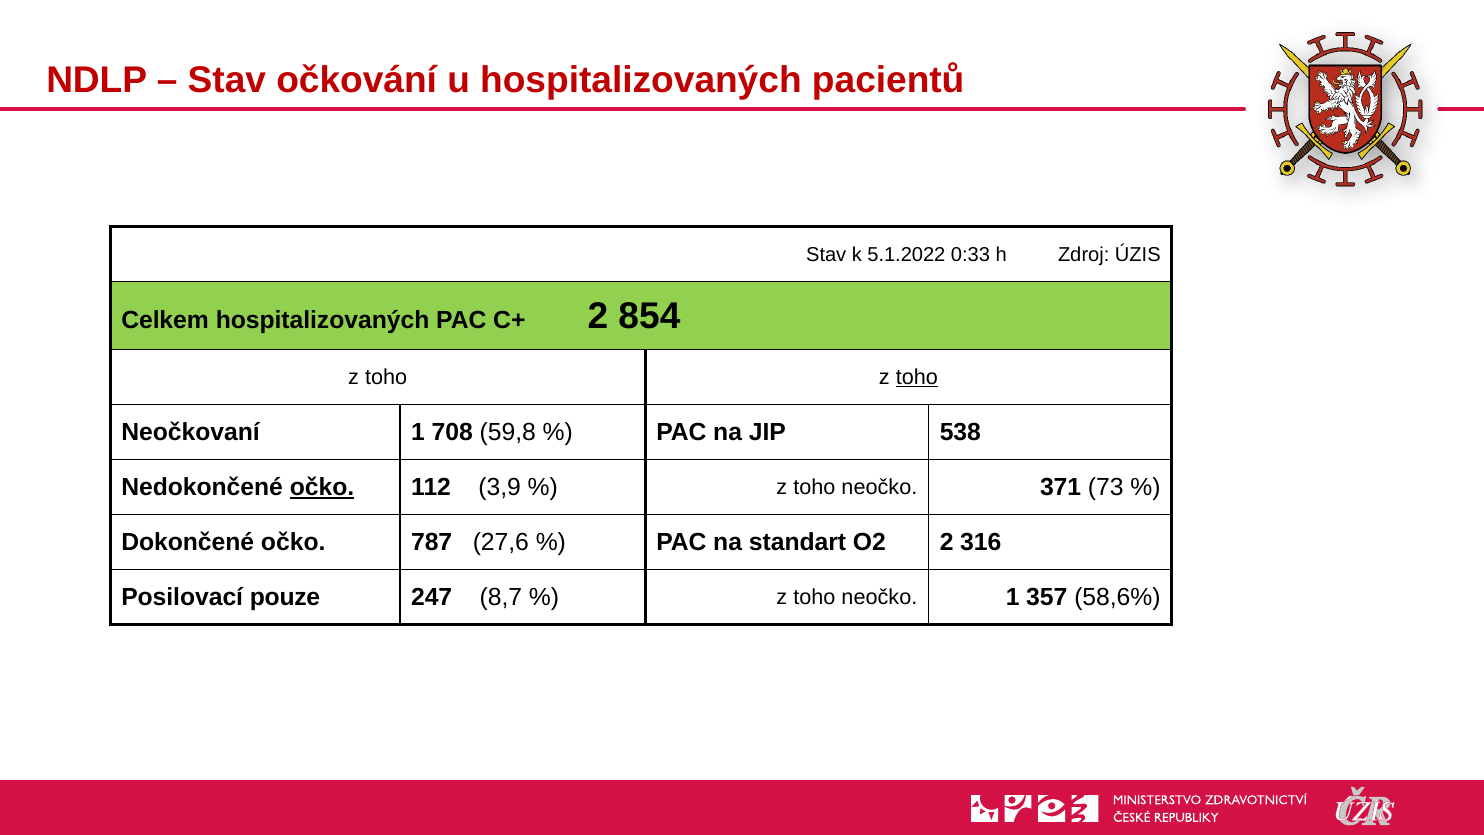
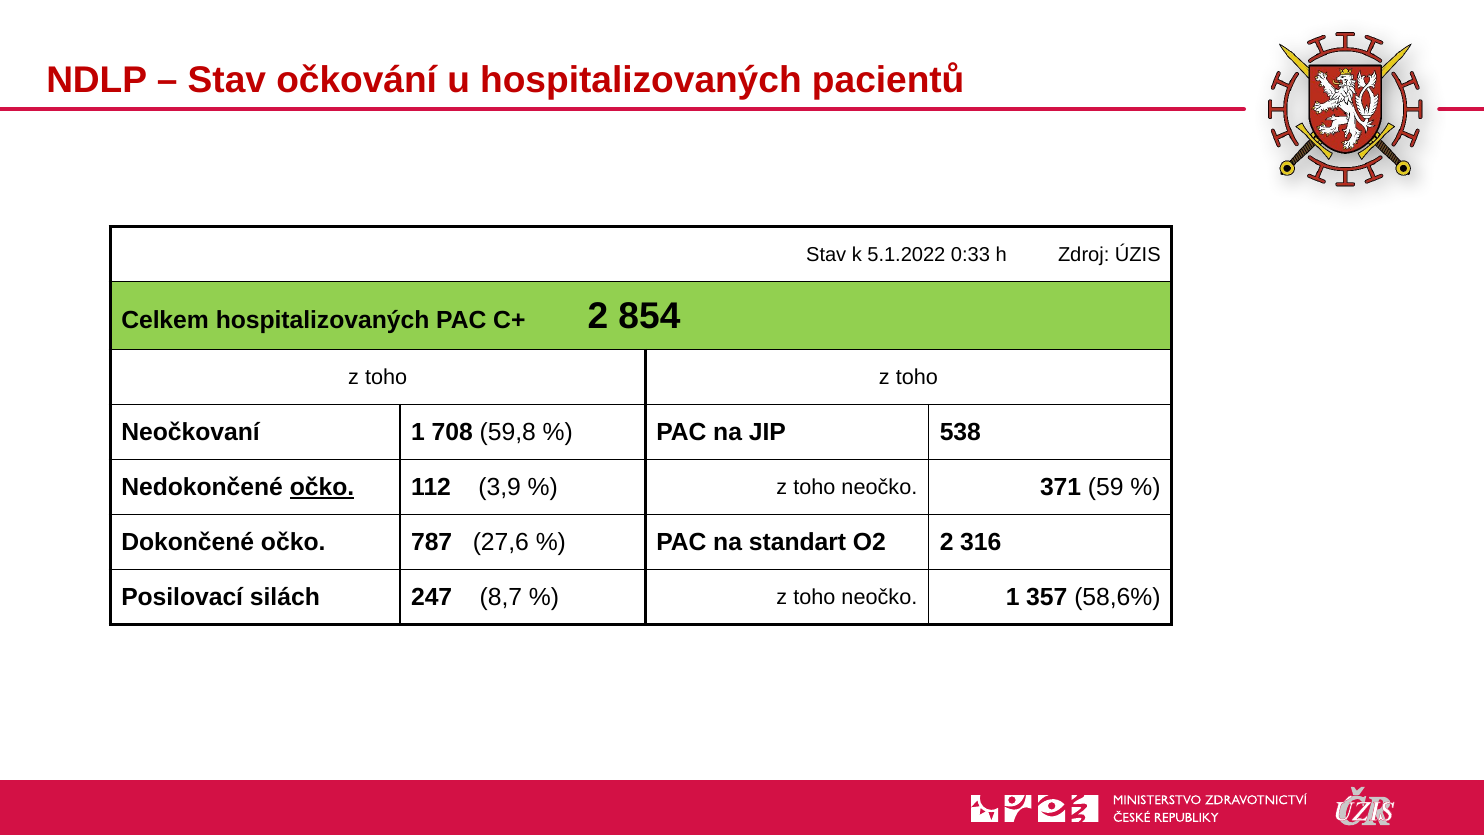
toho at (917, 377) underline: present -> none
73: 73 -> 59
pouze: pouze -> silách
